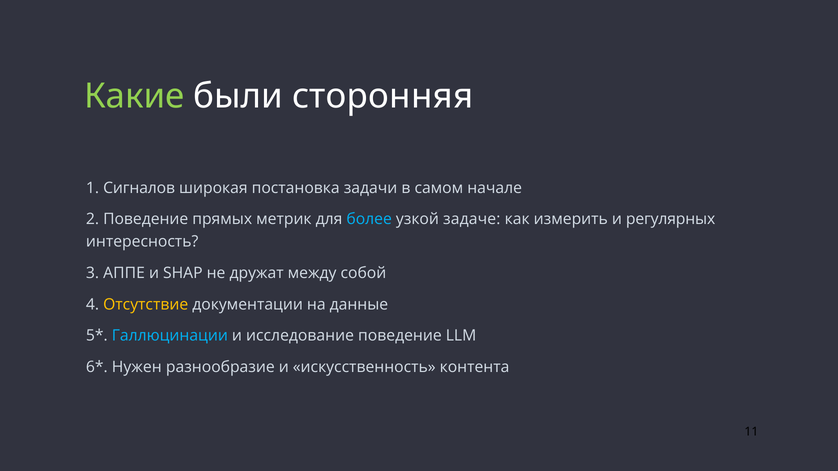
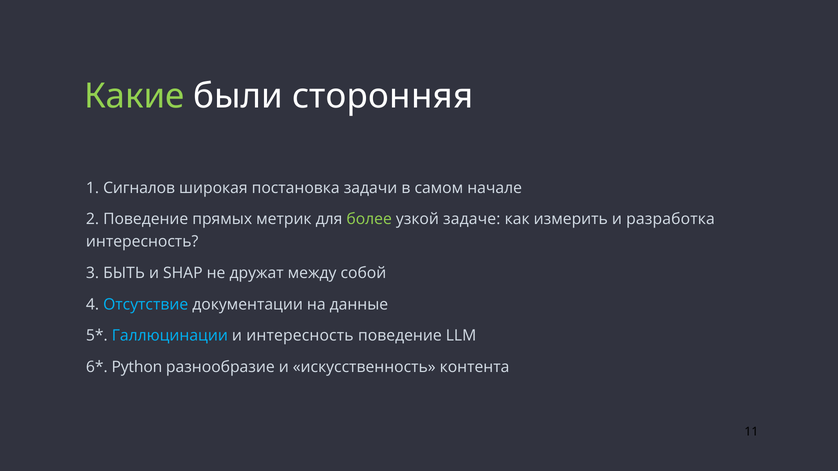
более colour: light blue -> light green
регулярных: регулярных -> разработка
АППЕ: АППЕ -> БЫТЬ
Отсутствие colour: yellow -> light blue
и исследование: исследование -> интересность
Нужен: Нужен -> Python
